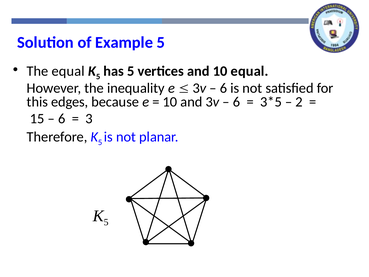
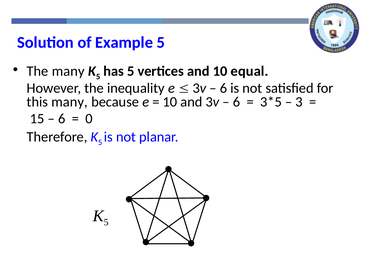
The equal: equal -> many
this edges: edges -> many
2: 2 -> 3
3: 3 -> 0
